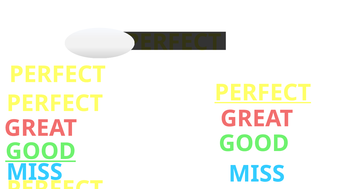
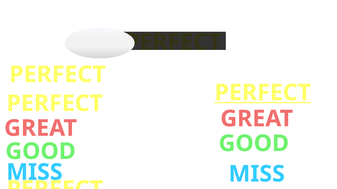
GOOD at (41, 152) underline: present -> none
